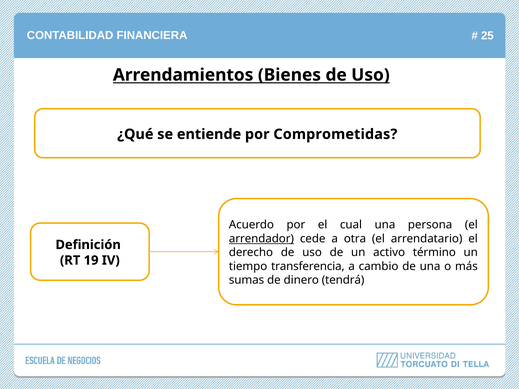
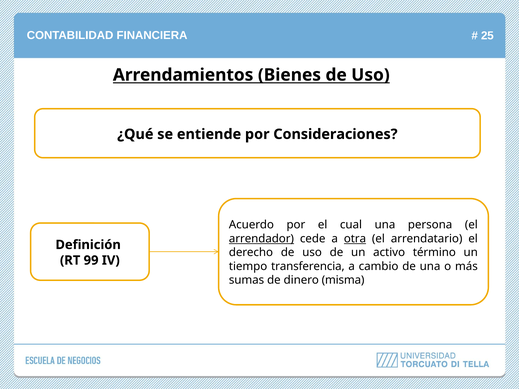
Comprometidas: Comprometidas -> Consideraciones
otra underline: none -> present
19: 19 -> 99
tendrá: tendrá -> misma
